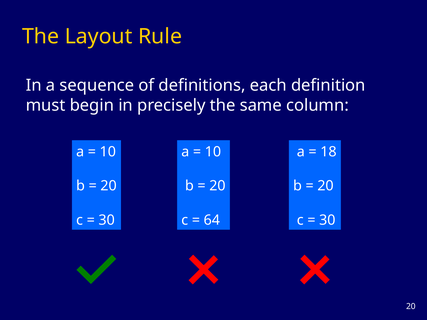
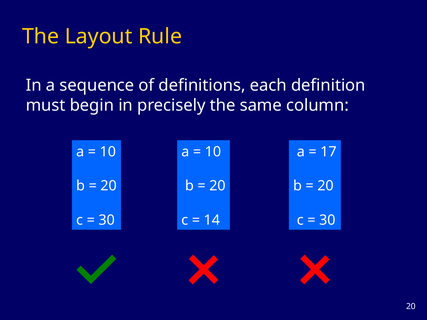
18: 18 -> 17
64: 64 -> 14
